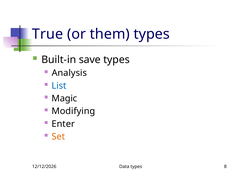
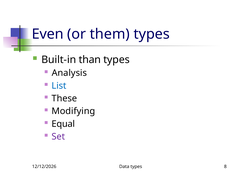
True: True -> Even
save: save -> than
Magic: Magic -> These
Enter: Enter -> Equal
Set colour: orange -> purple
